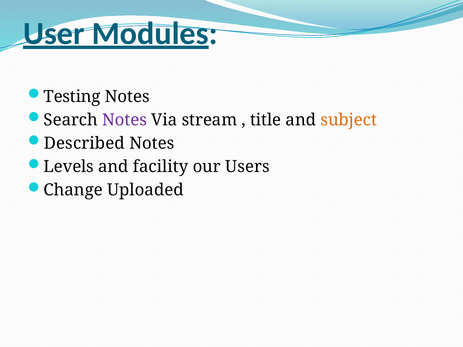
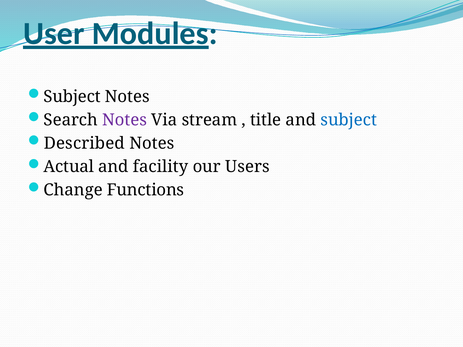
Testing at (72, 97): Testing -> Subject
subject at (349, 120) colour: orange -> blue
Levels: Levels -> Actual
Uploaded: Uploaded -> Functions
